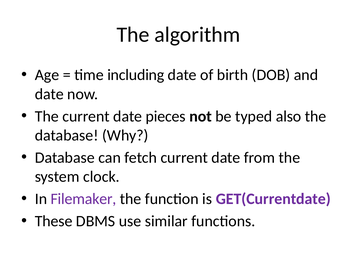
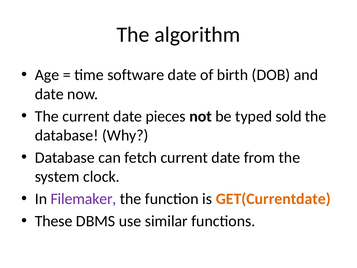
including: including -> software
also: also -> sold
GET(Currentdate colour: purple -> orange
